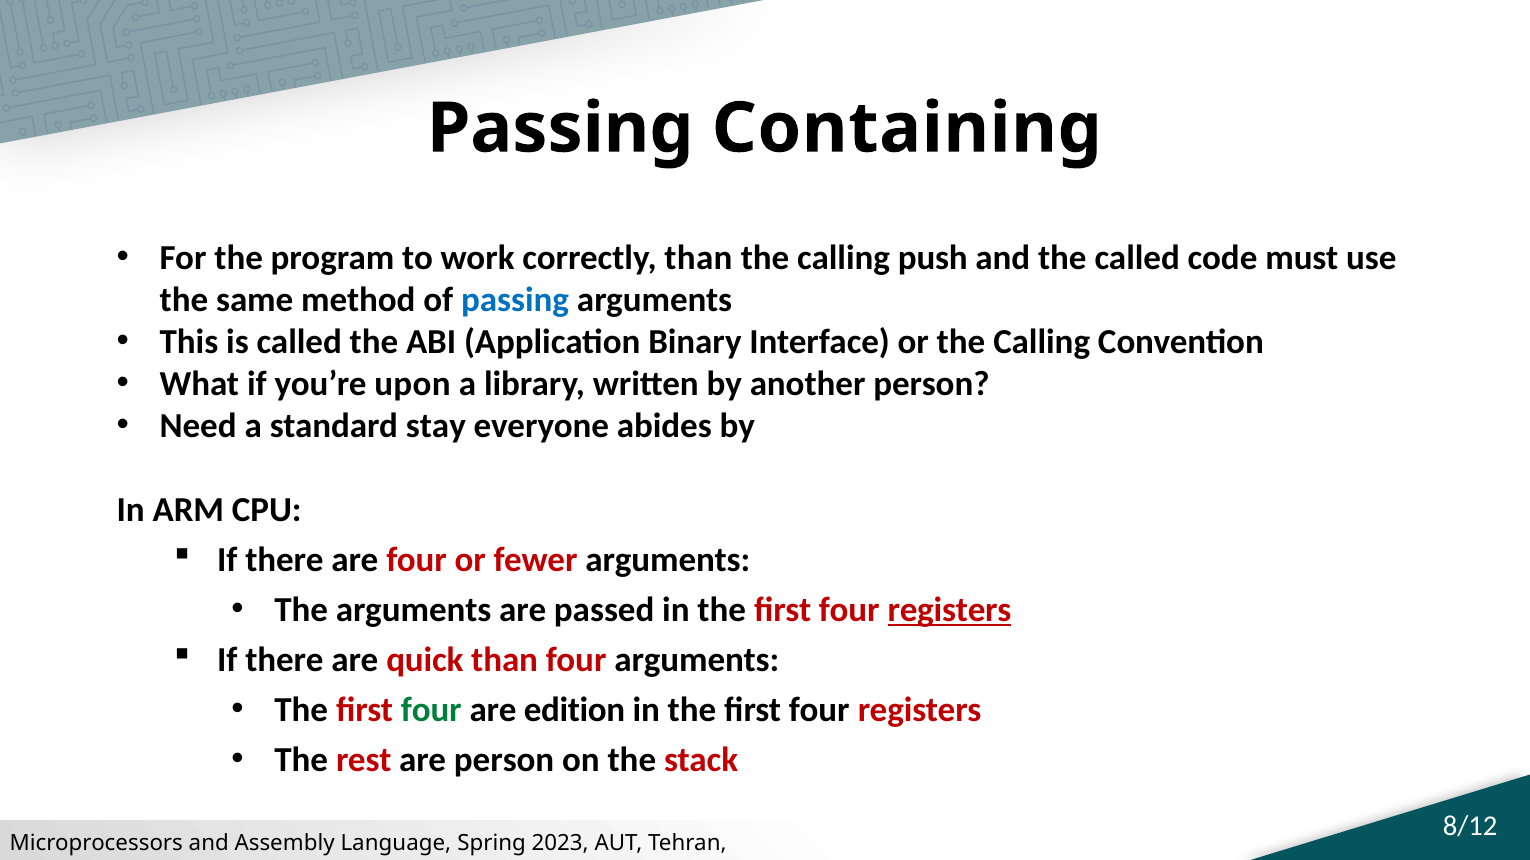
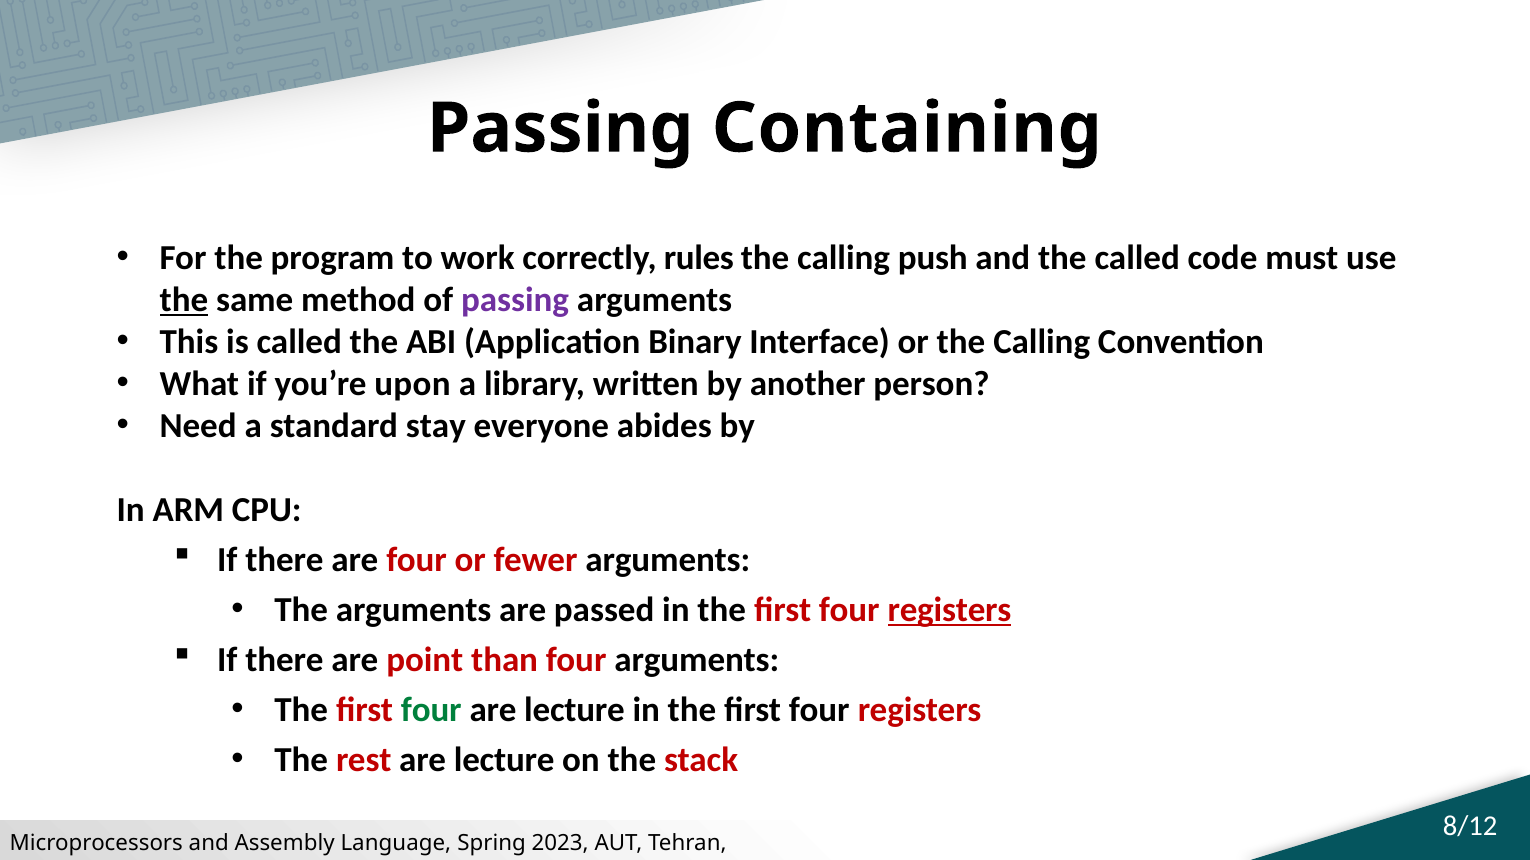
correctly than: than -> rules
the at (184, 300) underline: none -> present
passing at (515, 300) colour: blue -> purple
quick: quick -> point
edition at (575, 711): edition -> lecture
rest are person: person -> lecture
